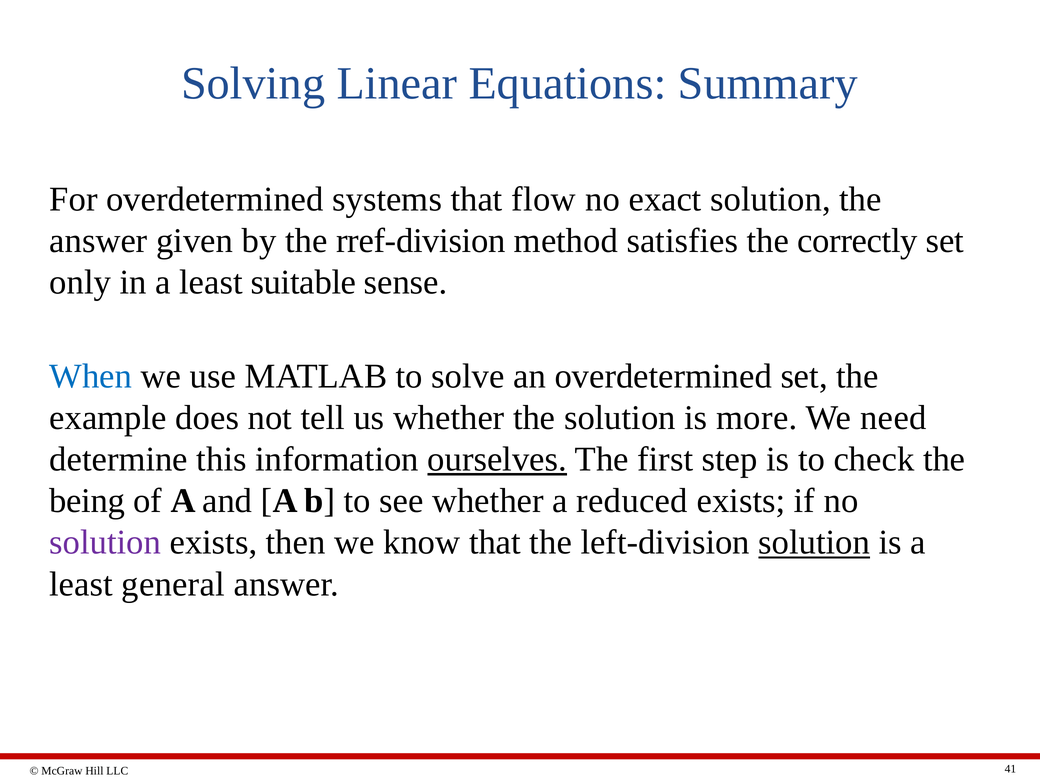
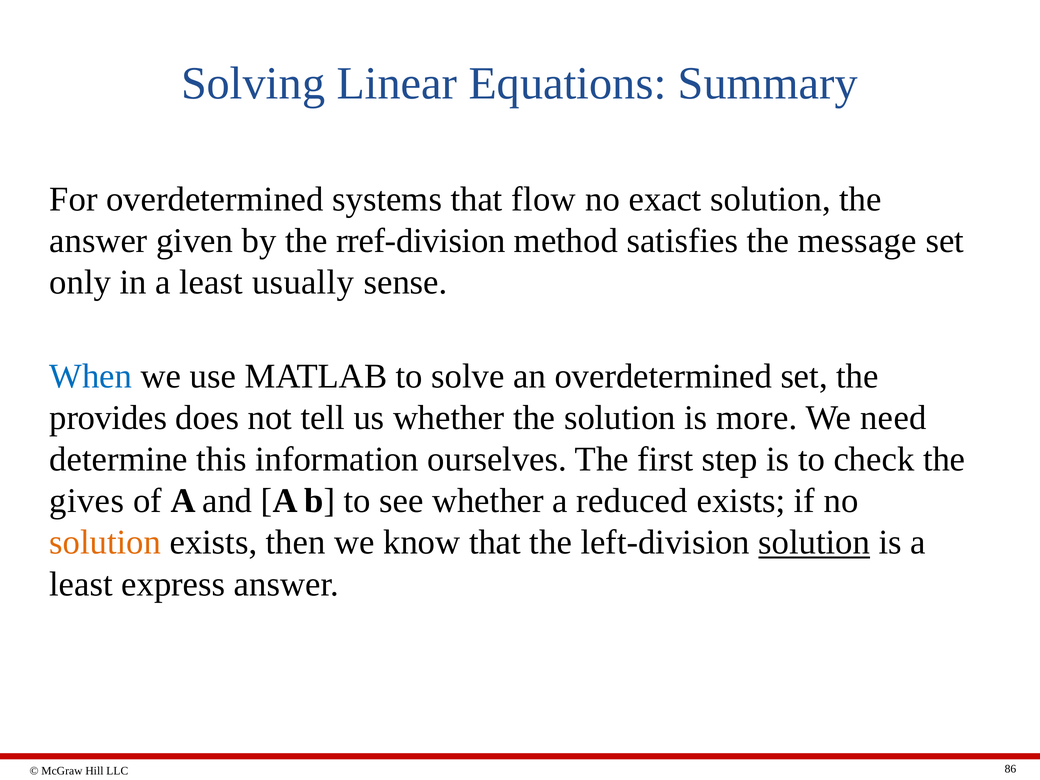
correctly: correctly -> message
suitable: suitable -> usually
example: example -> provides
ourselves underline: present -> none
being: being -> gives
solution at (105, 542) colour: purple -> orange
general: general -> express
41: 41 -> 86
